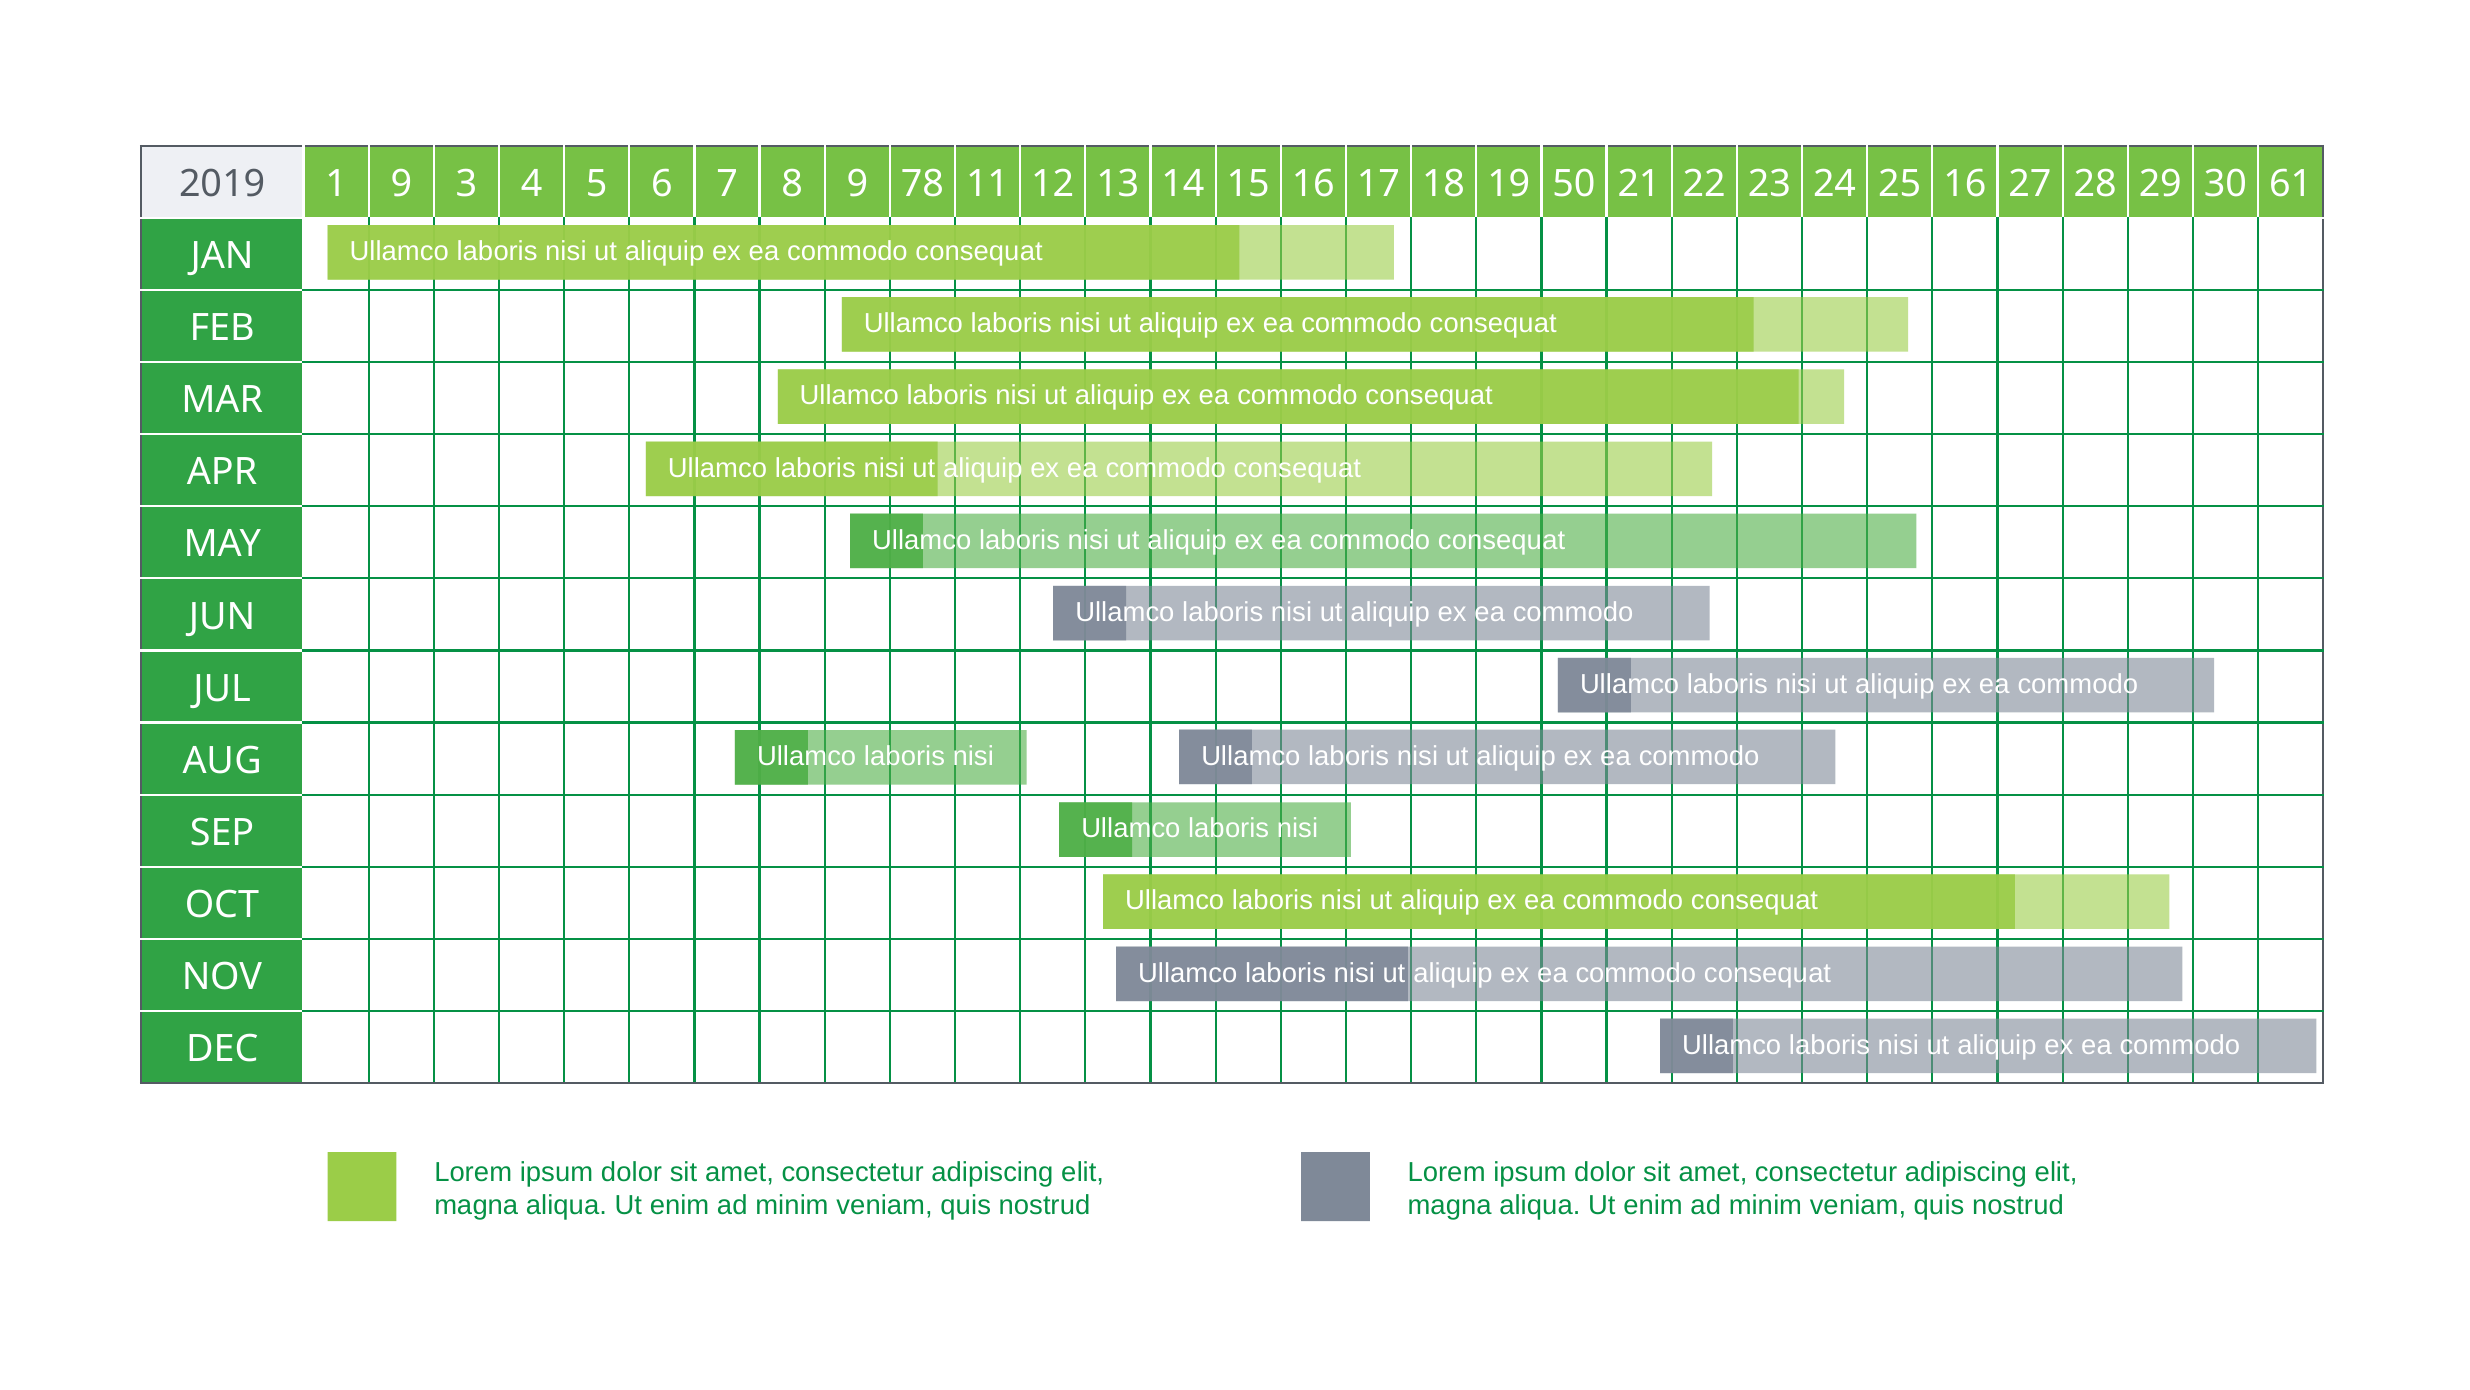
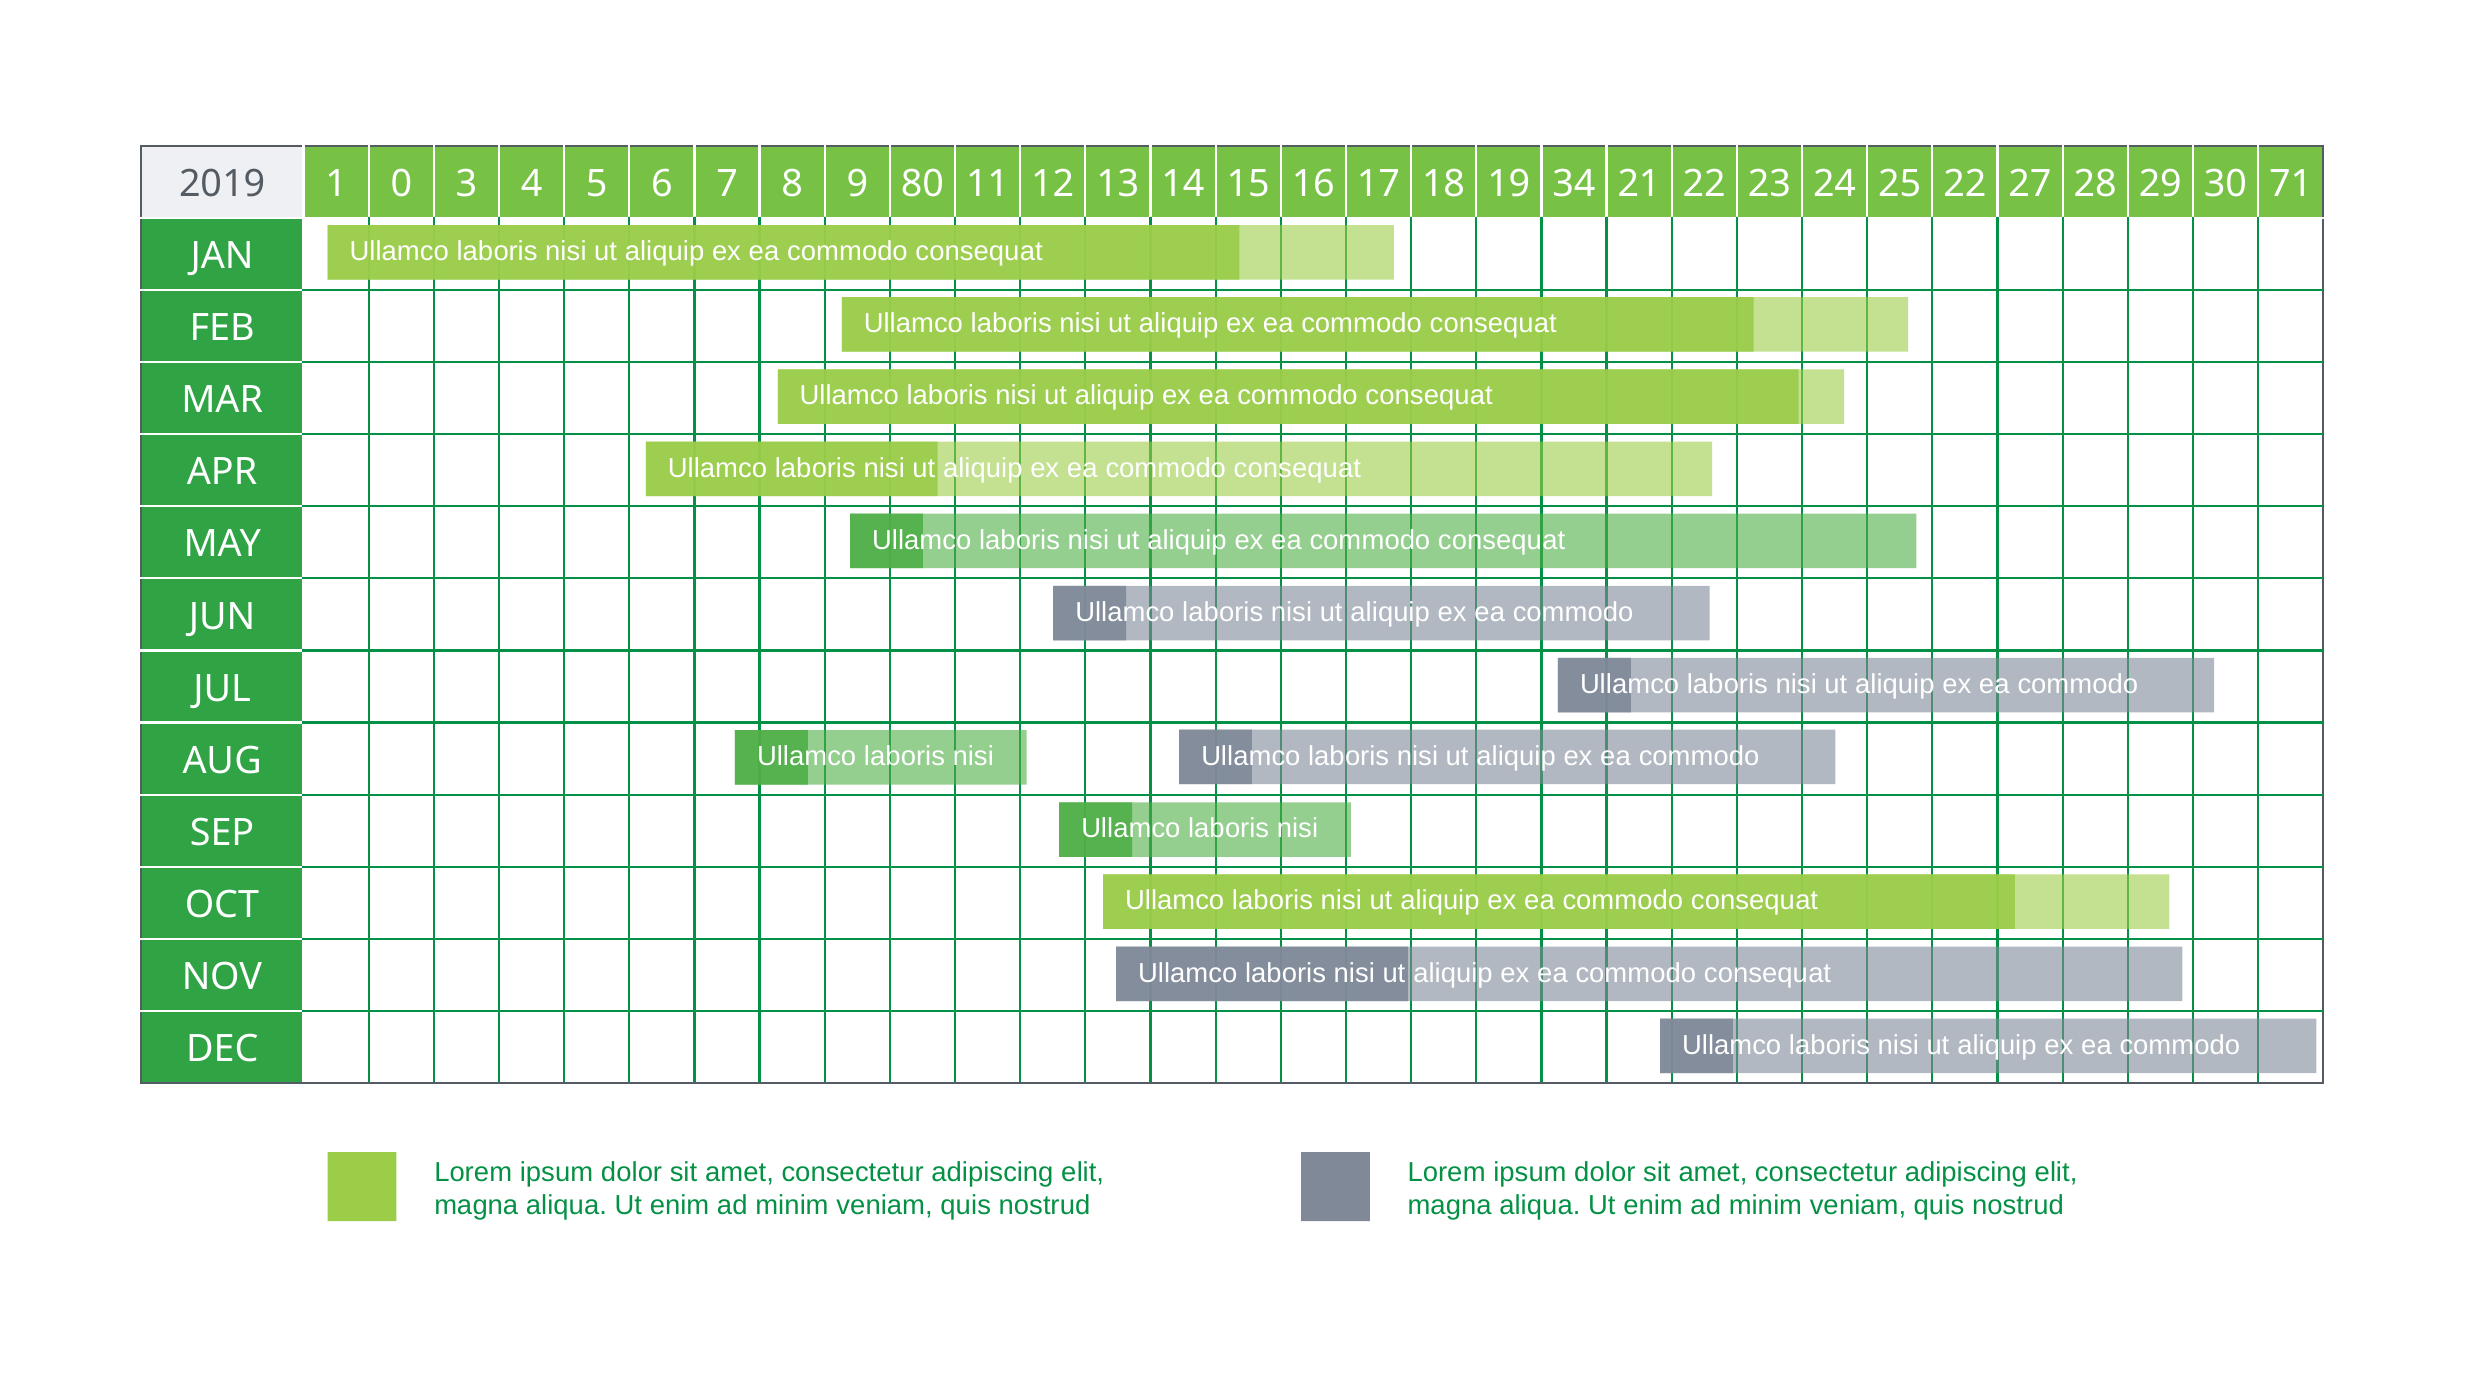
1 9: 9 -> 0
78: 78 -> 80
50: 50 -> 34
25 16: 16 -> 22
61: 61 -> 71
